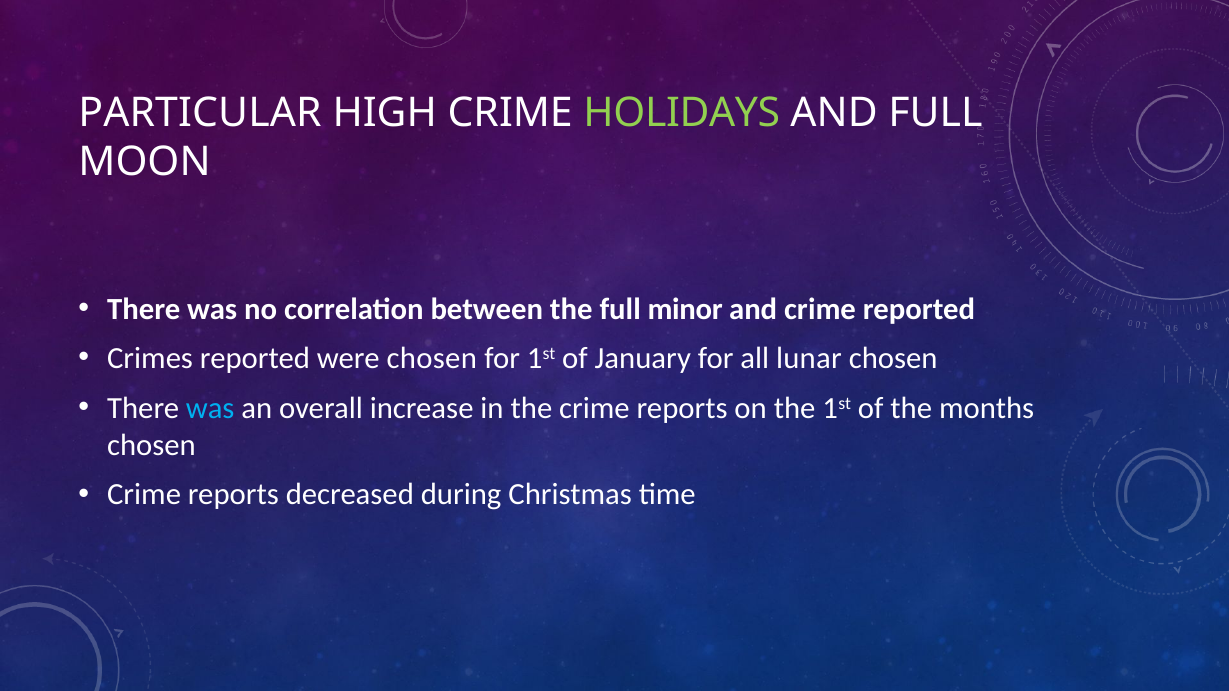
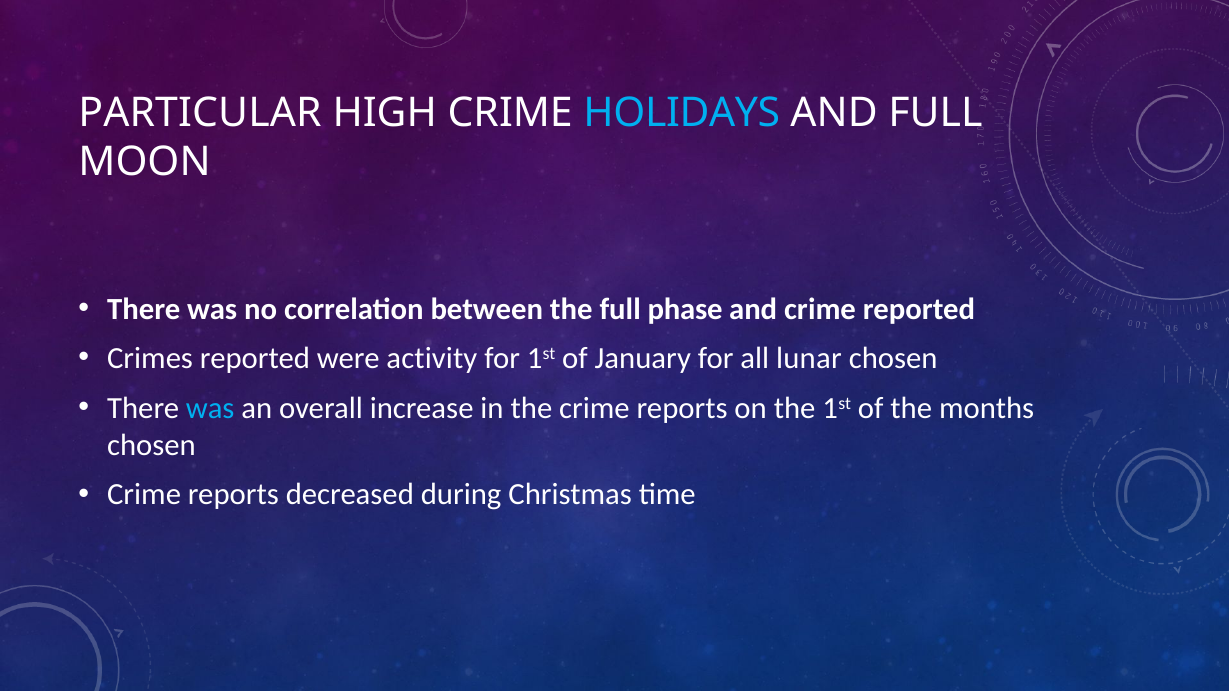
HOLIDAYS colour: light green -> light blue
minor: minor -> phase
were chosen: chosen -> activity
